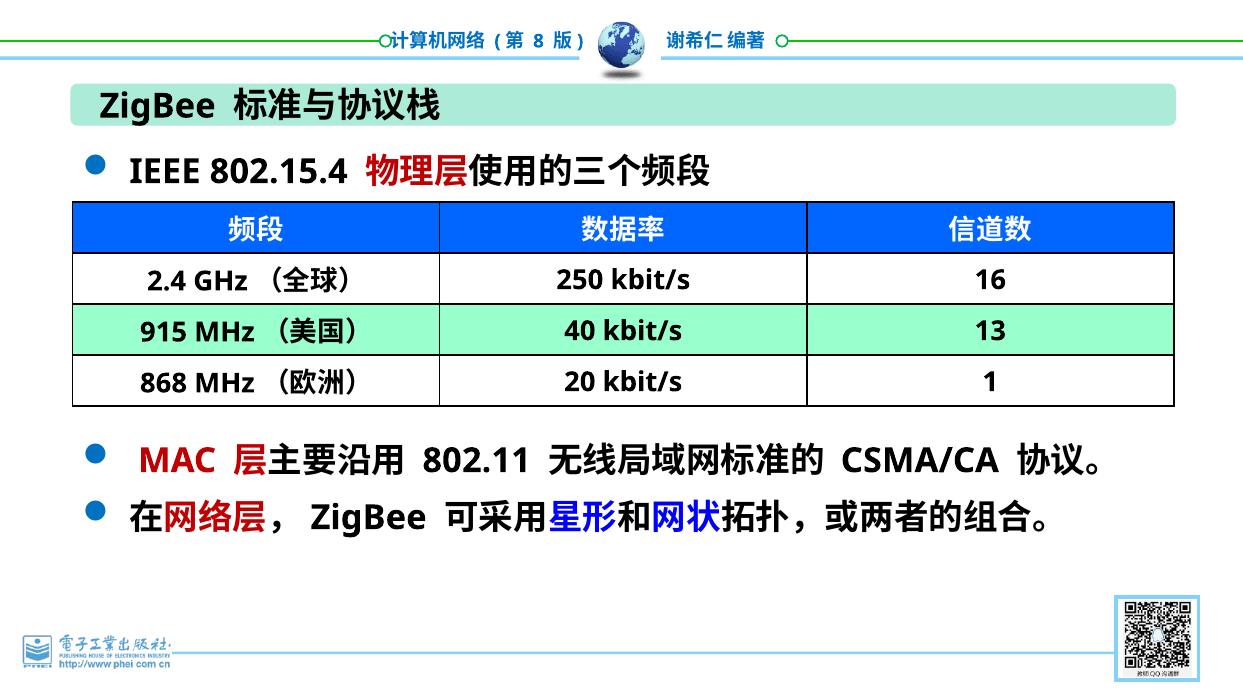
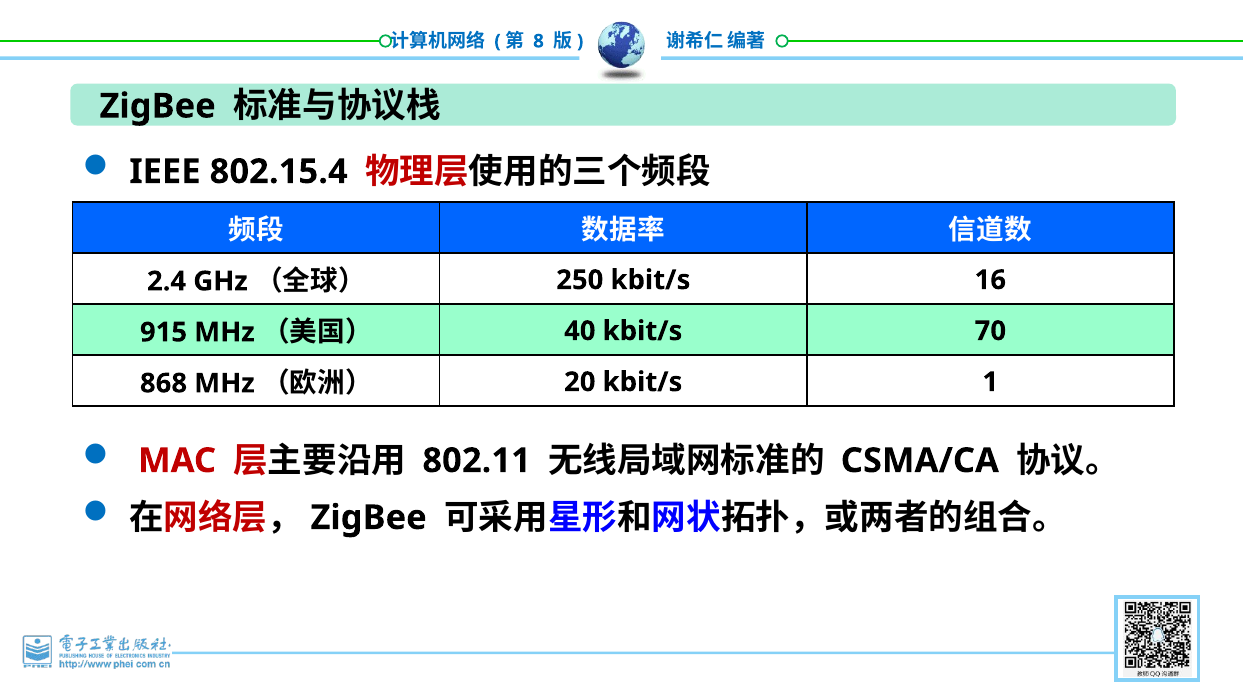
13: 13 -> 70
